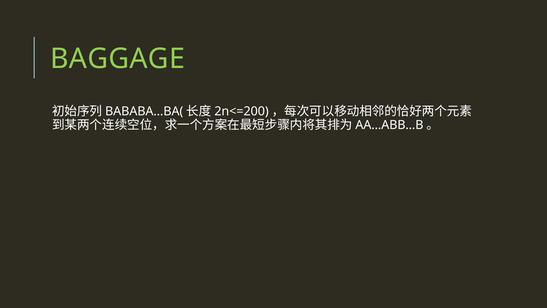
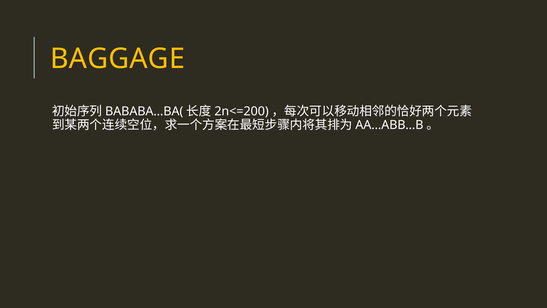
BAGGAGE colour: light green -> yellow
